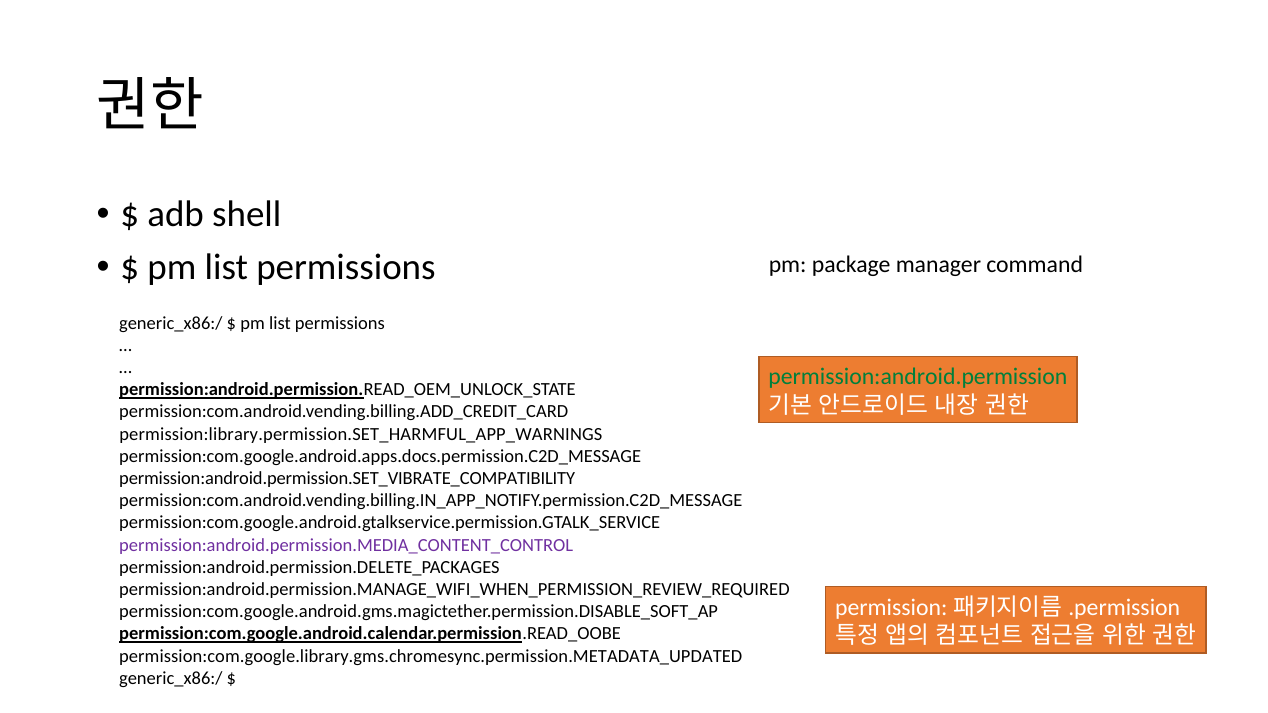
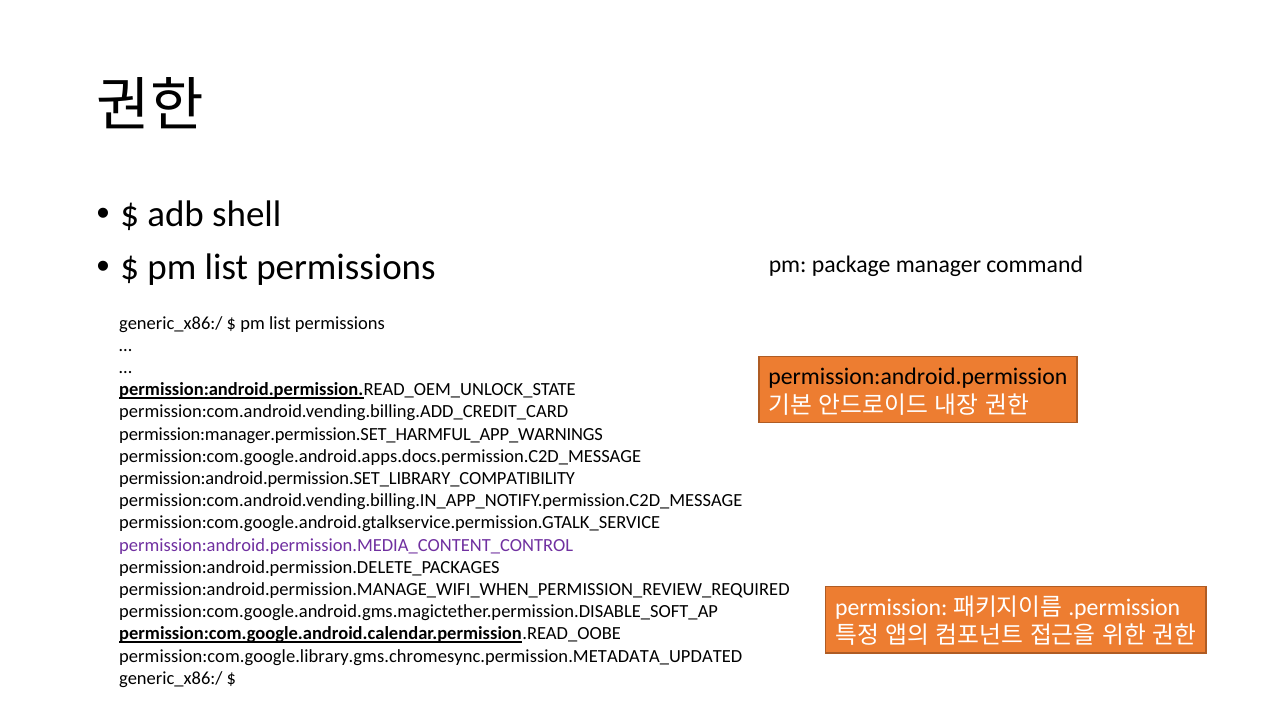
permission:android.permission colour: green -> black
permission:library.permission.SET_HARMFUL_APP_WARNINGS: permission:library.permission.SET_HARMFUL_APP_WARNINGS -> permission:manager.permission.SET_HARMFUL_APP_WARNINGS
permission:android.permission.SET_VIBRATE_COMPATIBILITY: permission:android.permission.SET_VIBRATE_COMPATIBILITY -> permission:android.permission.SET_LIBRARY_COMPATIBILITY
